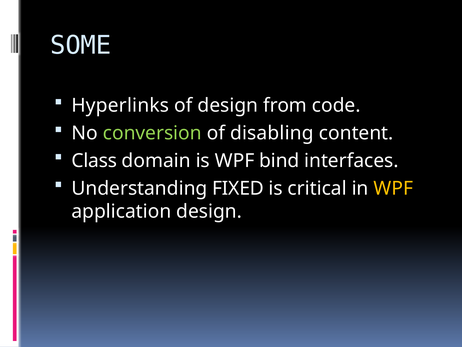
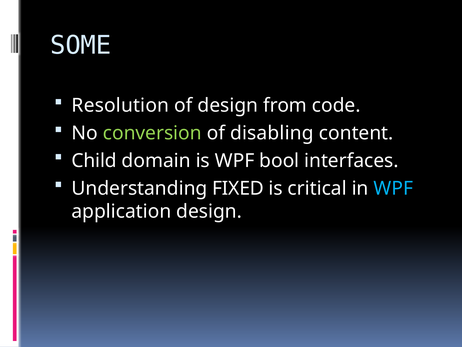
Hyperlinks: Hyperlinks -> Resolution
Class: Class -> Child
bind: bind -> bool
WPF at (393, 188) colour: yellow -> light blue
